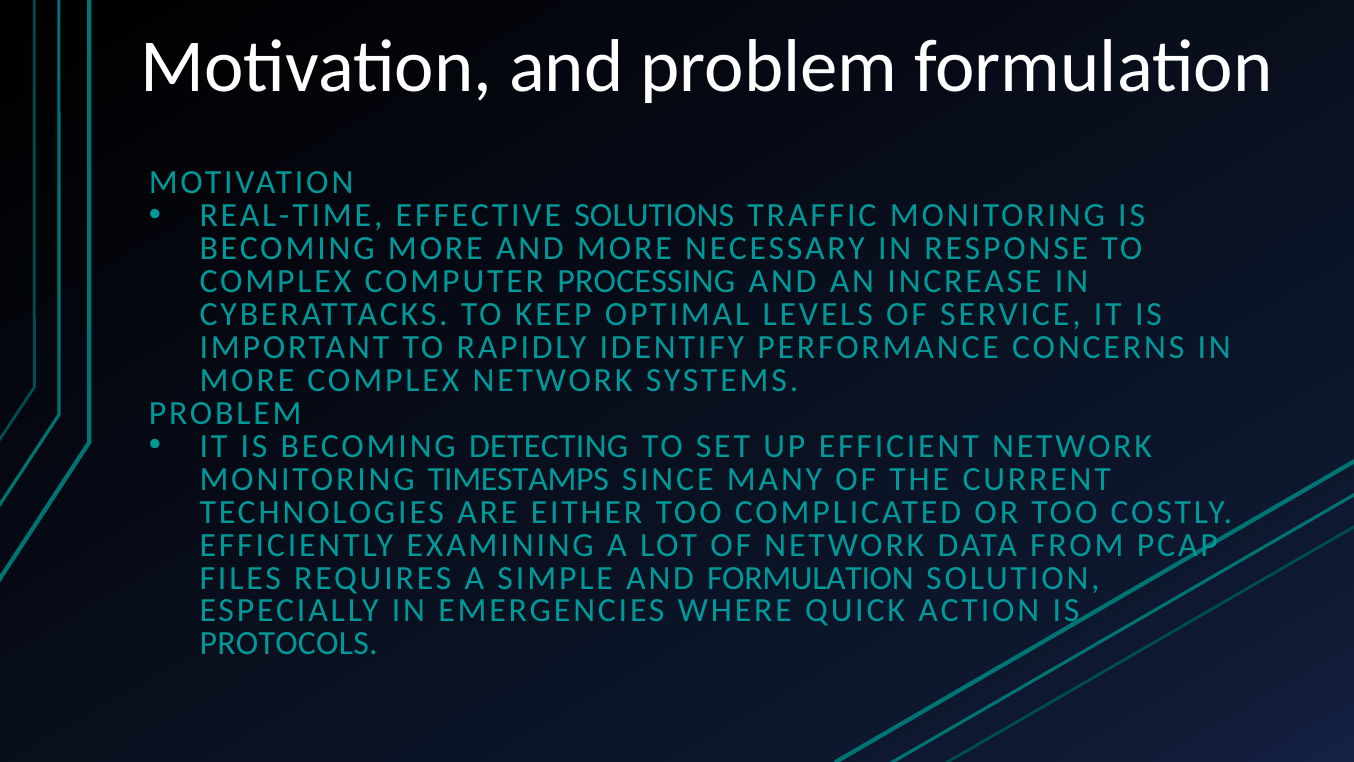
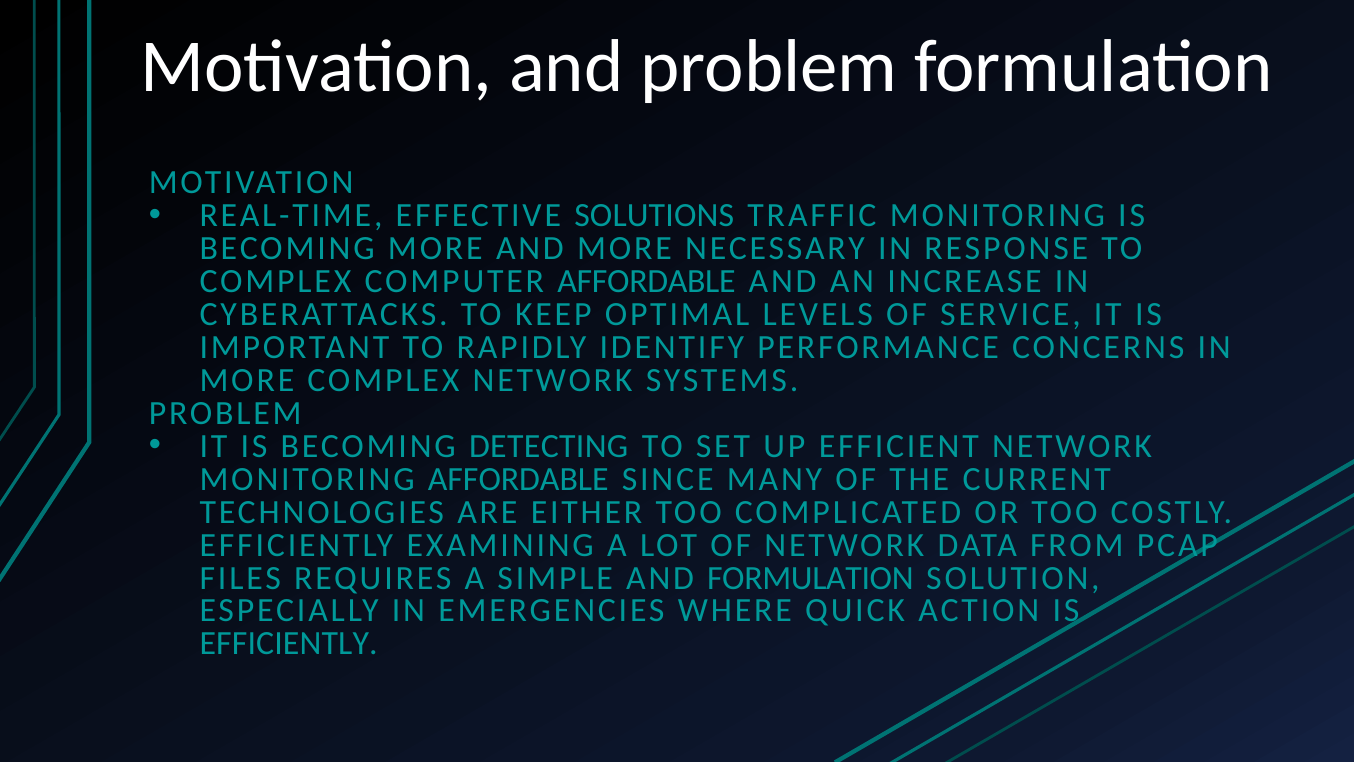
COMPUTER PROCESSING: PROCESSING -> AFFORDABLE
MONITORING TIMESTAMPS: TIMESTAMPS -> AFFORDABLE
PROTOCOLS at (289, 644): PROTOCOLS -> EFFICIENTLY
